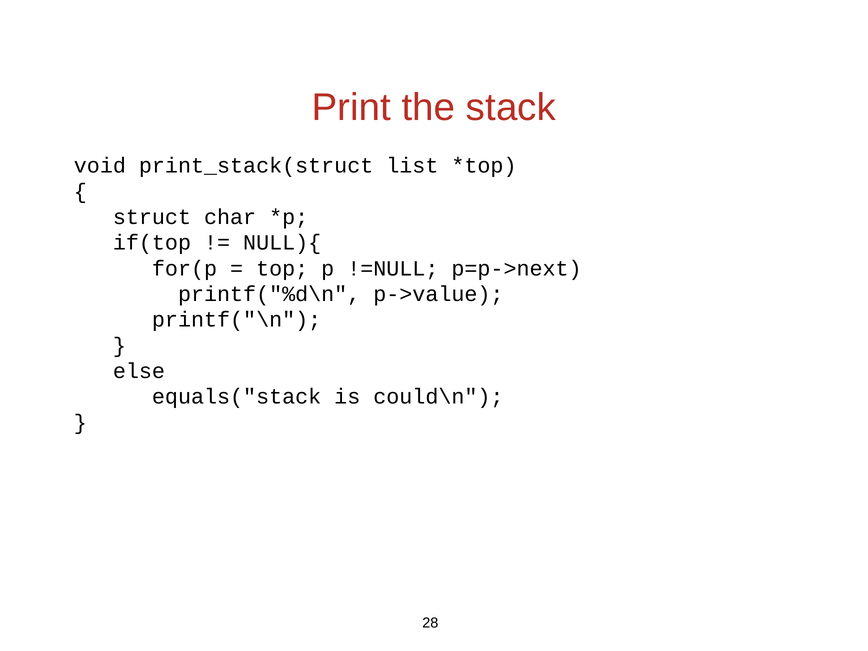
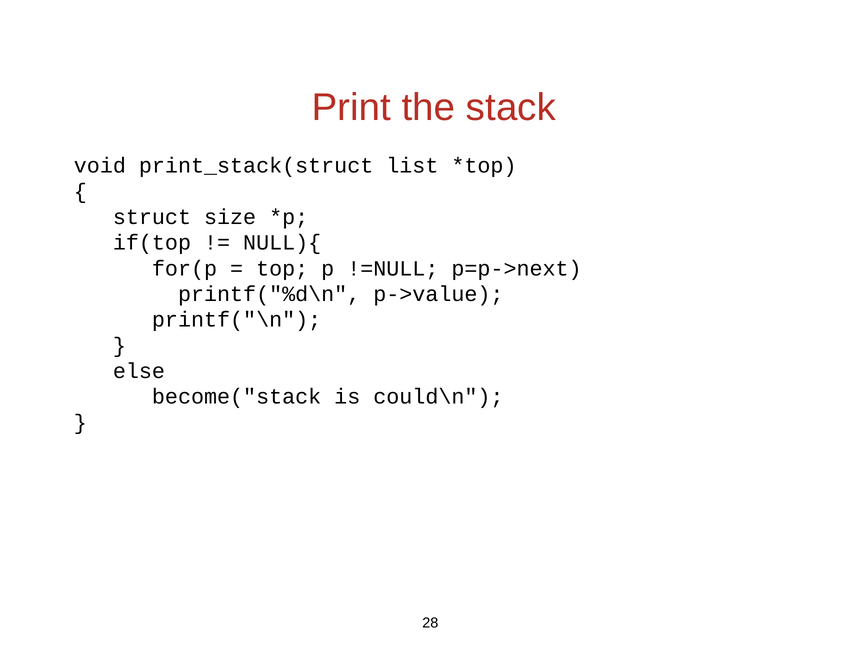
char: char -> size
equals("stack: equals("stack -> become("stack
